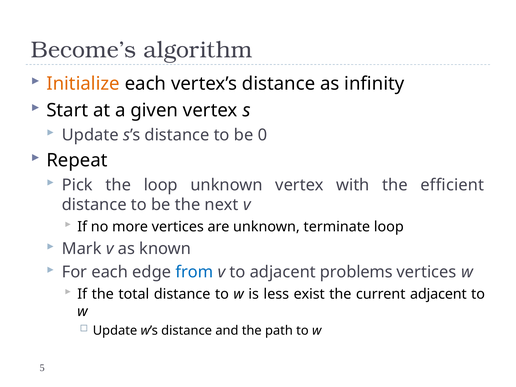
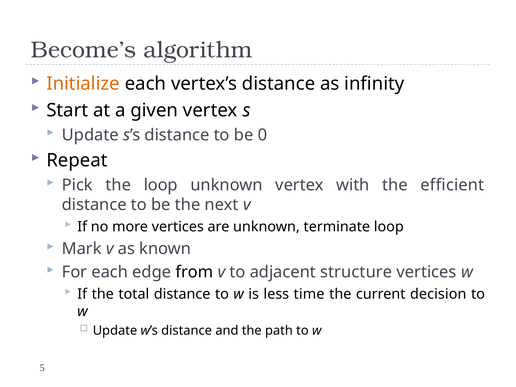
from colour: blue -> black
problems: problems -> structure
exist: exist -> time
current adjacent: adjacent -> decision
